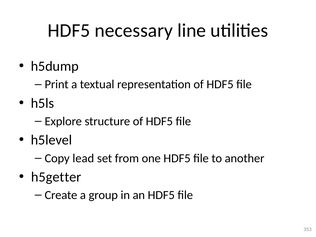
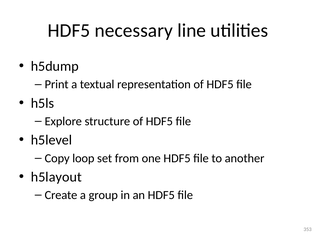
lead: lead -> loop
h5getter: h5getter -> h5layout
